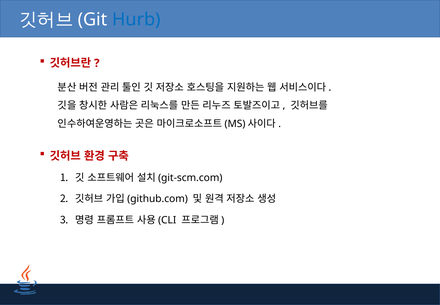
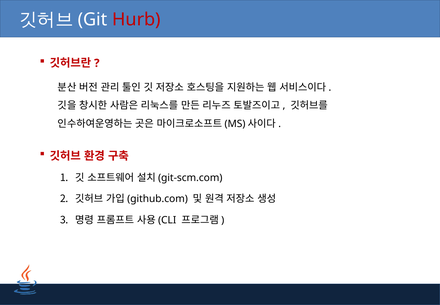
Hurb colour: blue -> red
